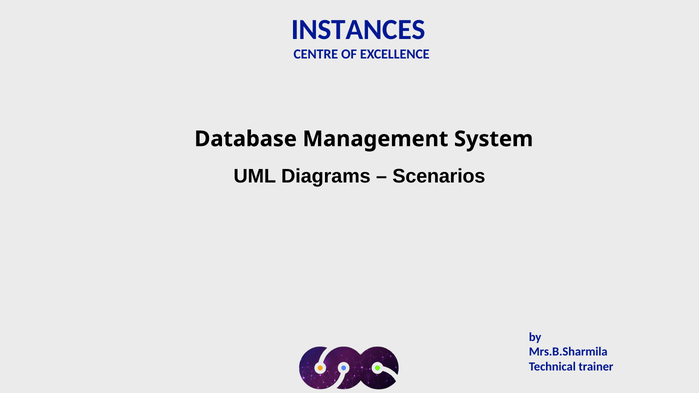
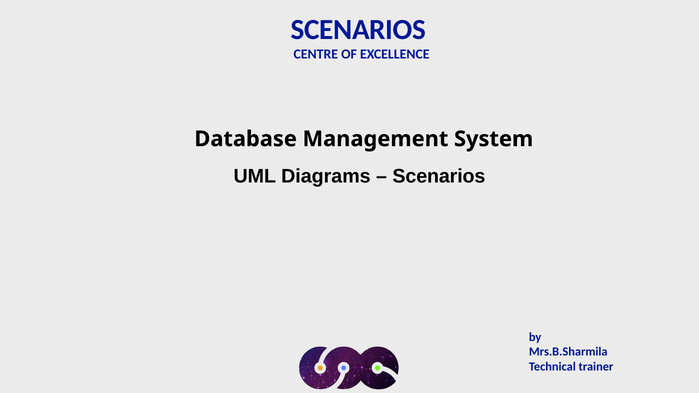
INSTANCES at (358, 30): INSTANCES -> SCENARIOS
